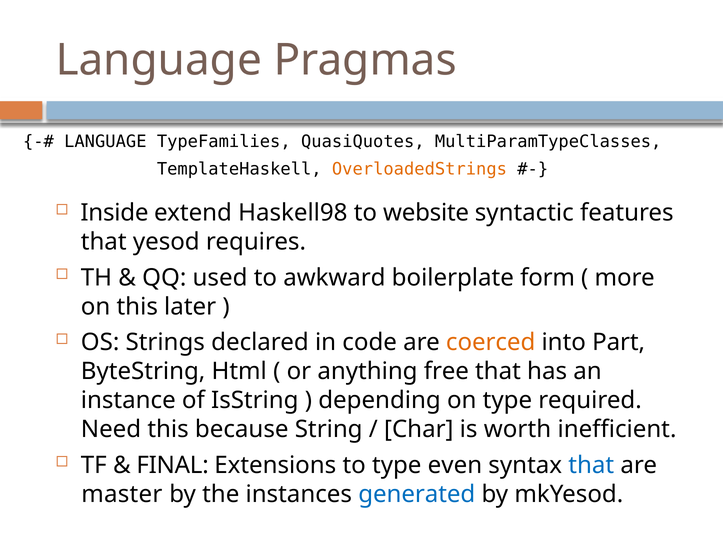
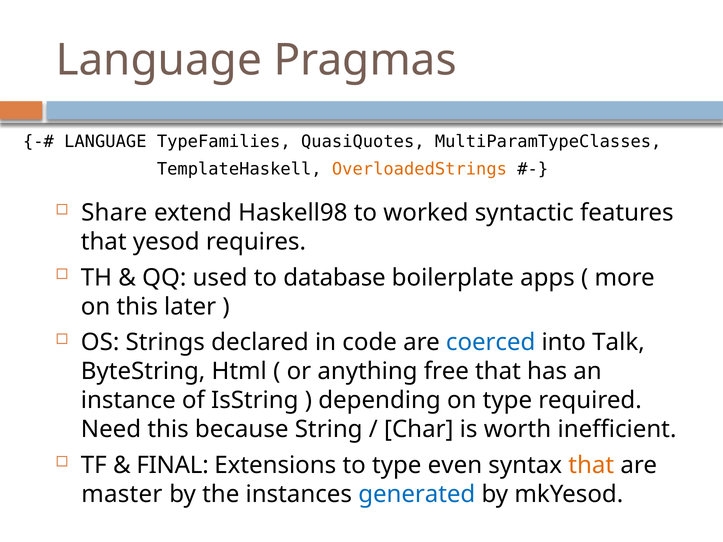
Inside: Inside -> Share
website: website -> worked
awkward: awkward -> database
form: form -> apps
coerced colour: orange -> blue
Part: Part -> Talk
that at (591, 465) colour: blue -> orange
